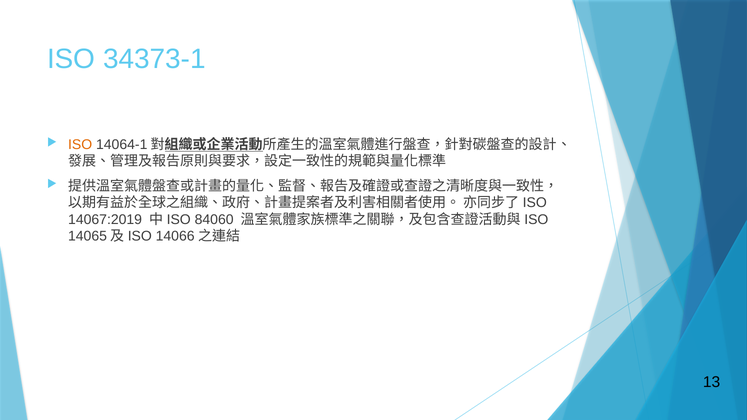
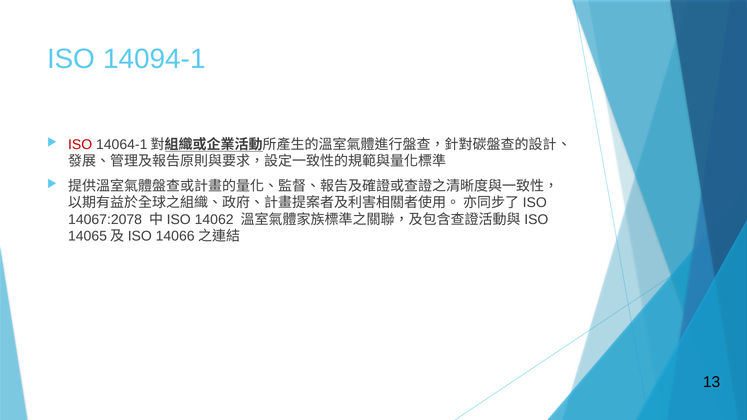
34373-1: 34373-1 -> 14094-1
ISO at (80, 145) colour: orange -> red
14067:2019: 14067:2019 -> 14067:2078
84060: 84060 -> 14062
